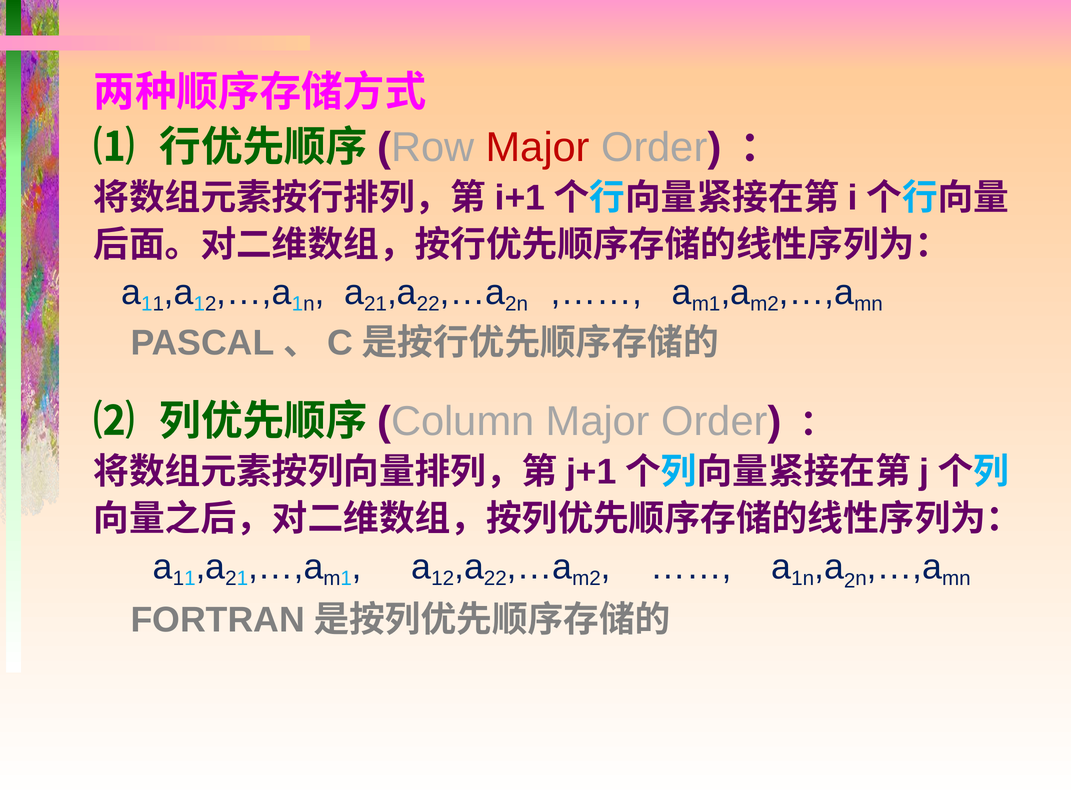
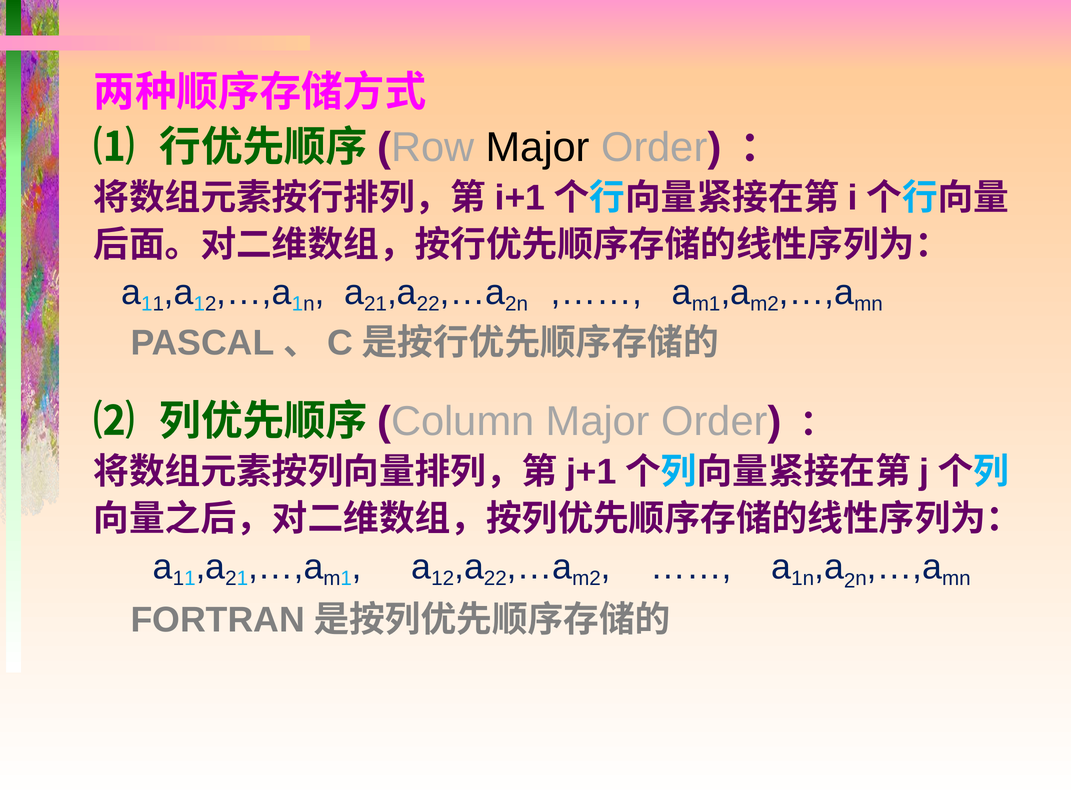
Major at (538, 147) colour: red -> black
